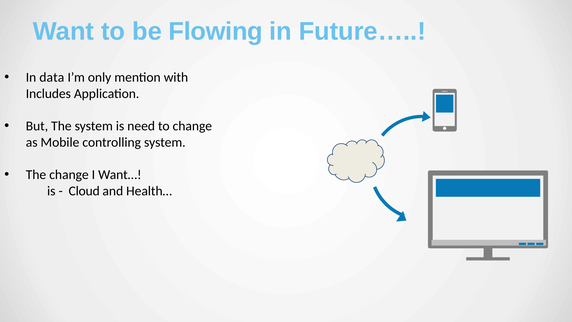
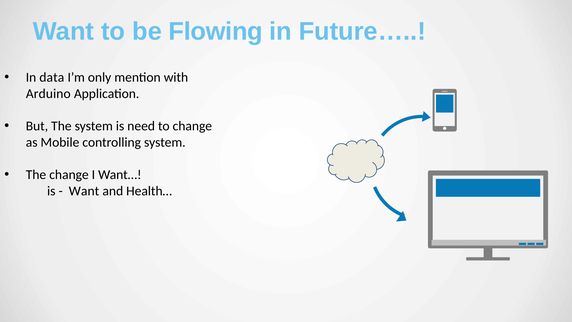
Includes: Includes -> Arduino
Cloud at (84, 191): Cloud -> Want
